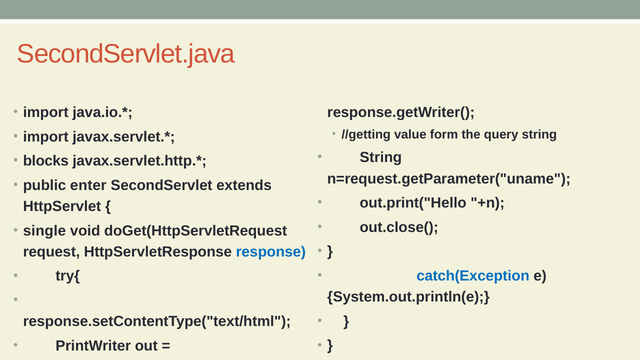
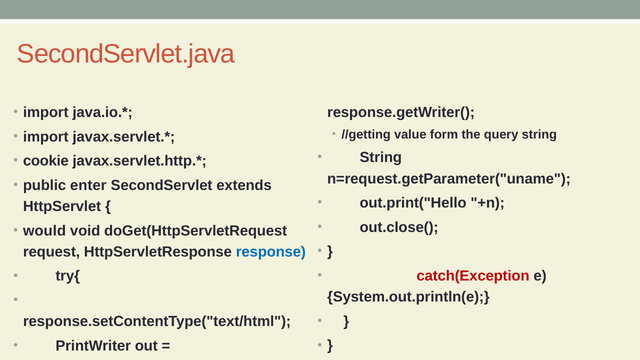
blocks: blocks -> cookie
single: single -> would
catch(Exception colour: blue -> red
